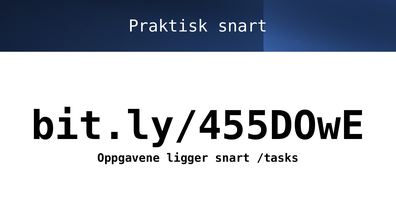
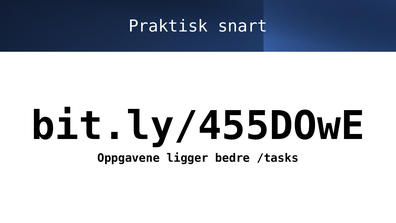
ligger snart: snart -> bedre
